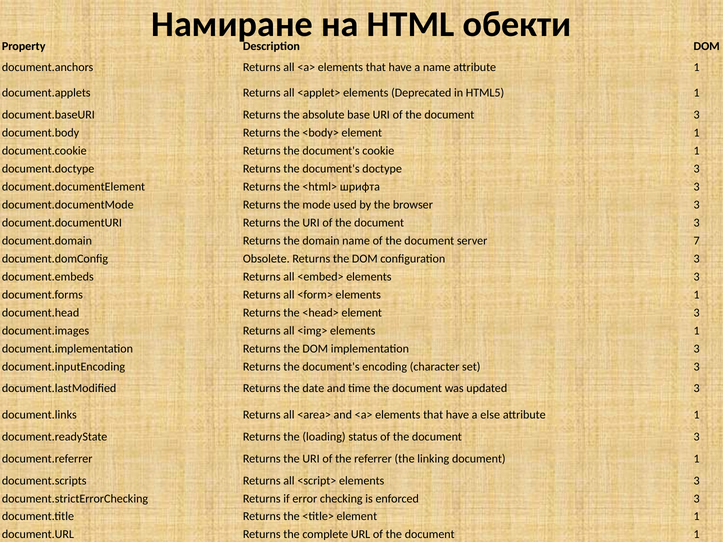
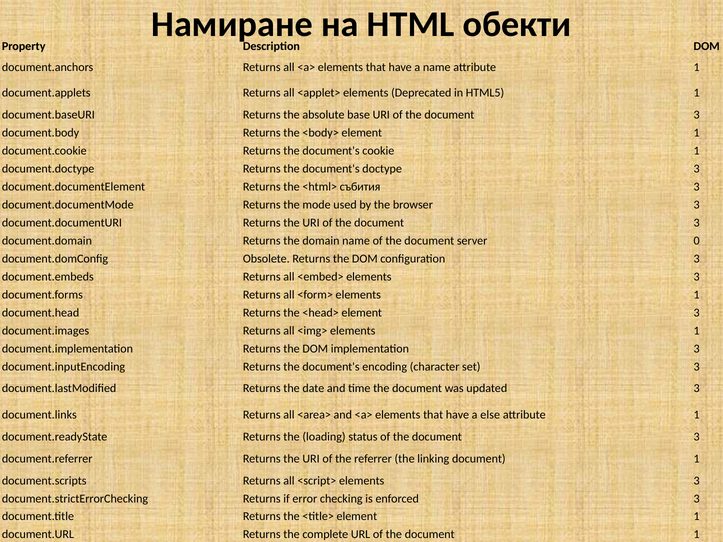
шрифта: шрифта -> събития
7: 7 -> 0
